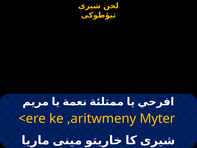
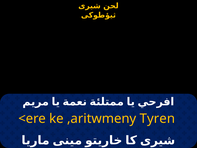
Myter: Myter -> Tyren
